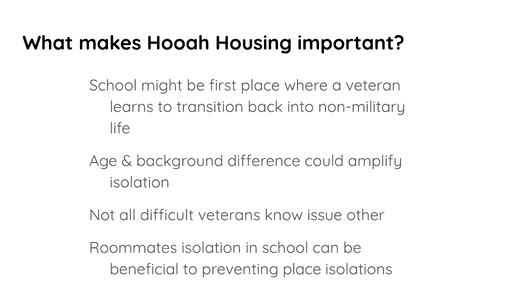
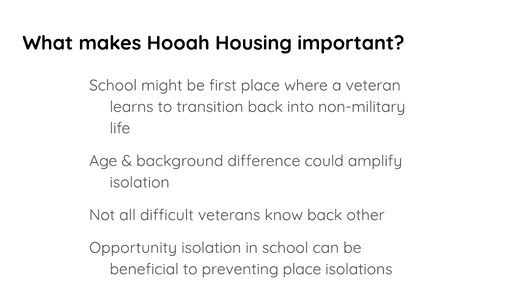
know issue: issue -> back
Roommates: Roommates -> Opportunity
